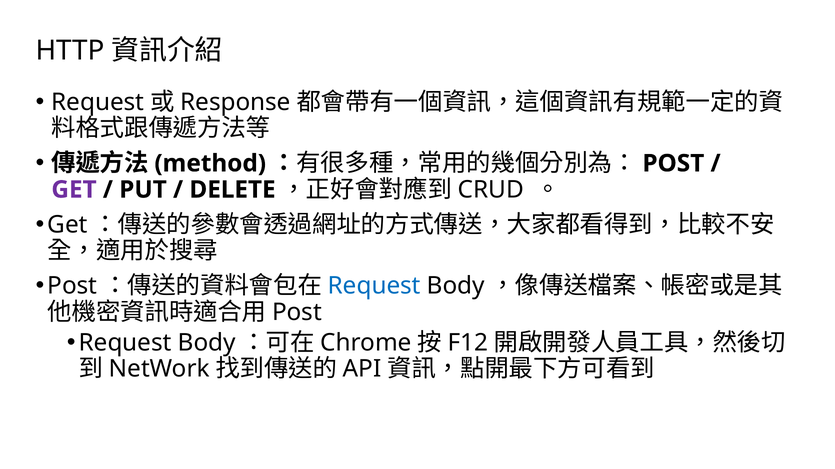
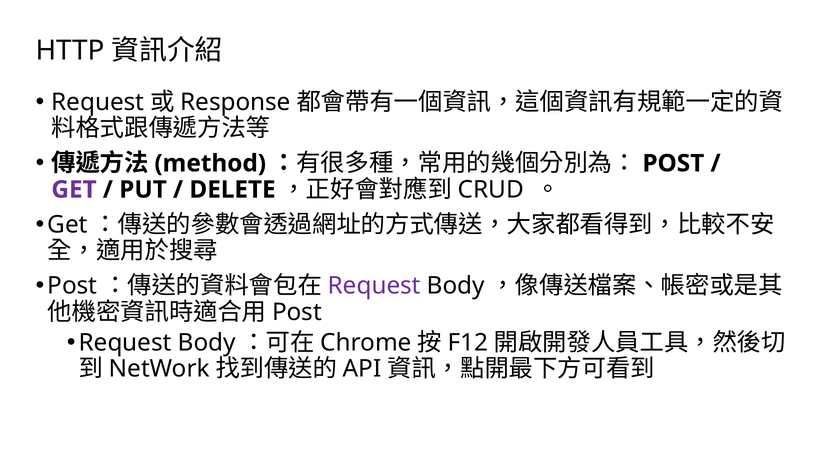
Request at (374, 286) colour: blue -> purple
